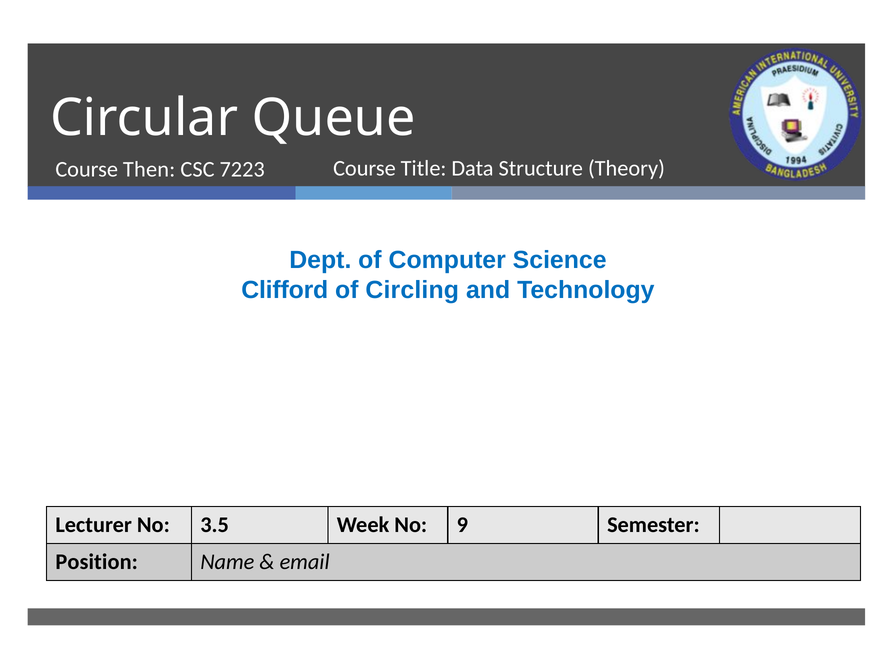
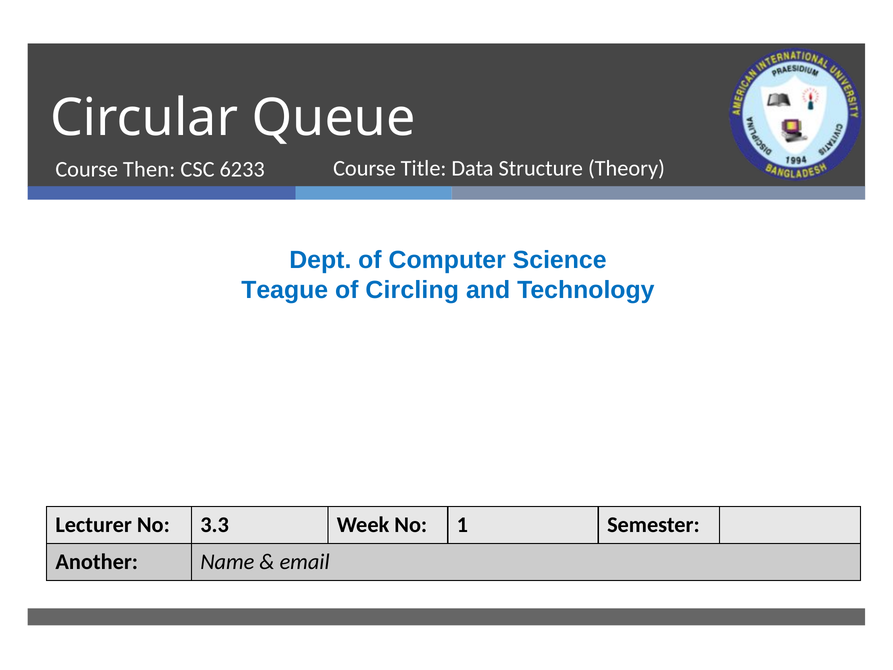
7223: 7223 -> 6233
Clifford: Clifford -> Teague
3.5: 3.5 -> 3.3
9: 9 -> 1
Position: Position -> Another
